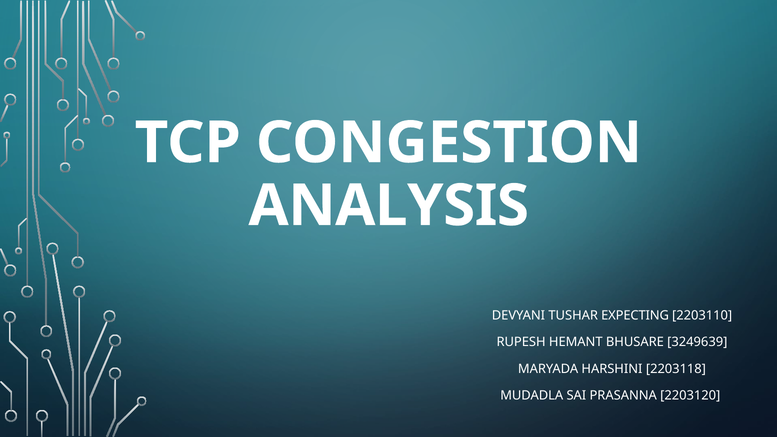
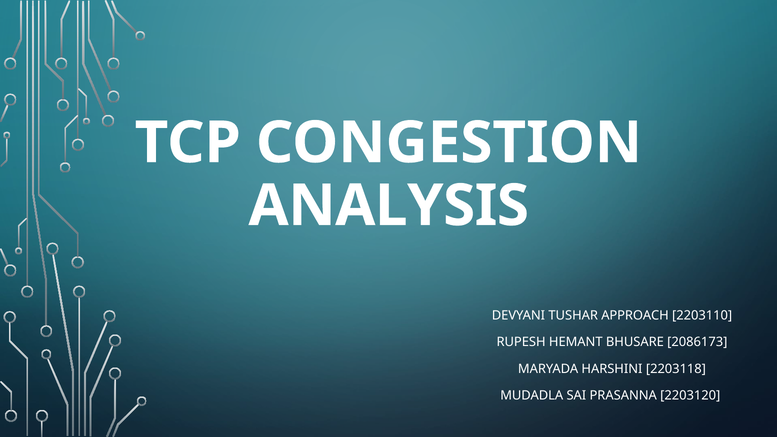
EXPECTING: EXPECTING -> APPROACH
3249639: 3249639 -> 2086173
